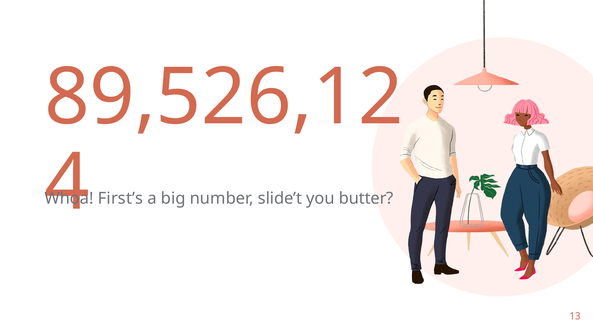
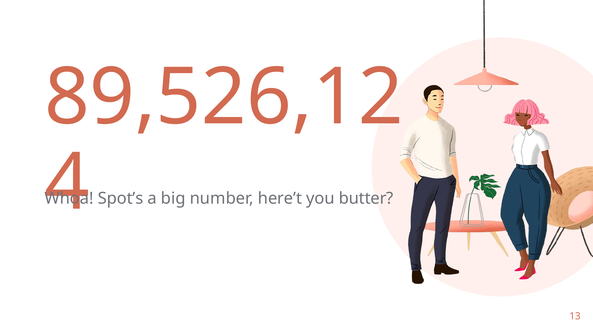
First’s: First’s -> Spot’s
slide’t: slide’t -> here’t
